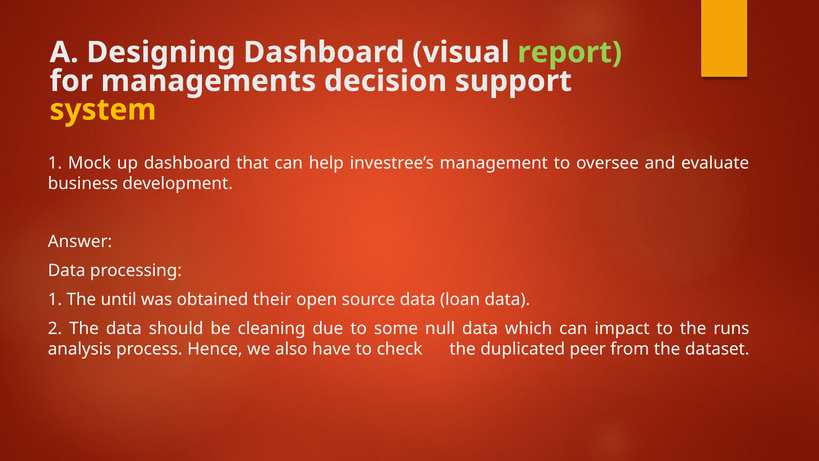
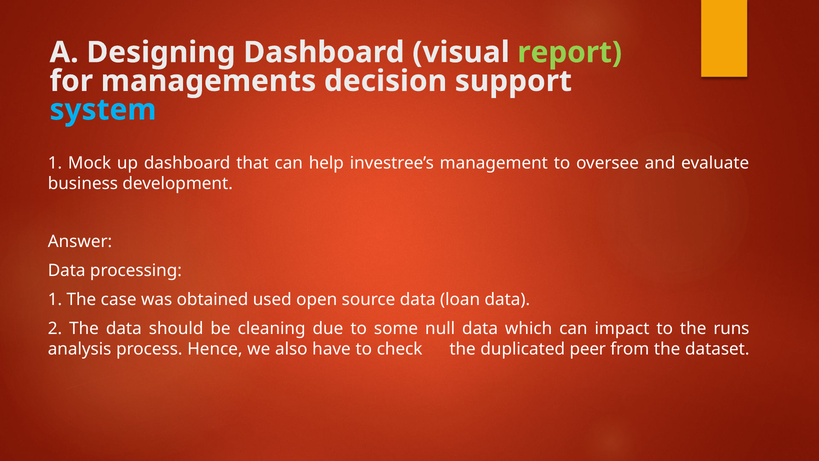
system colour: yellow -> light blue
until: until -> case
their: their -> used
